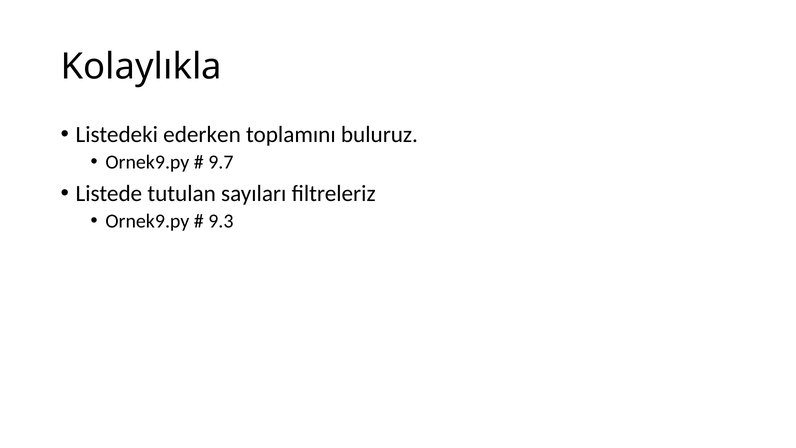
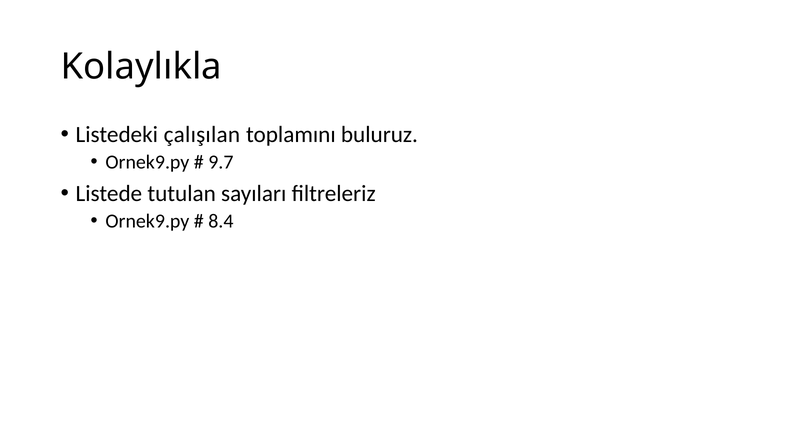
ederken: ederken -> çalışılan
9.3: 9.3 -> 8.4
